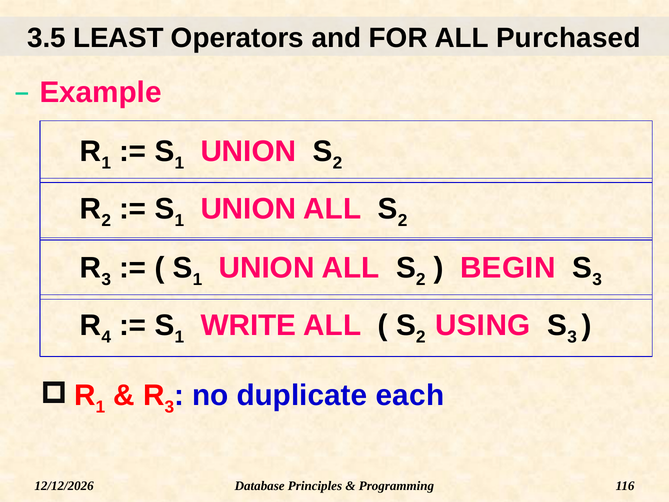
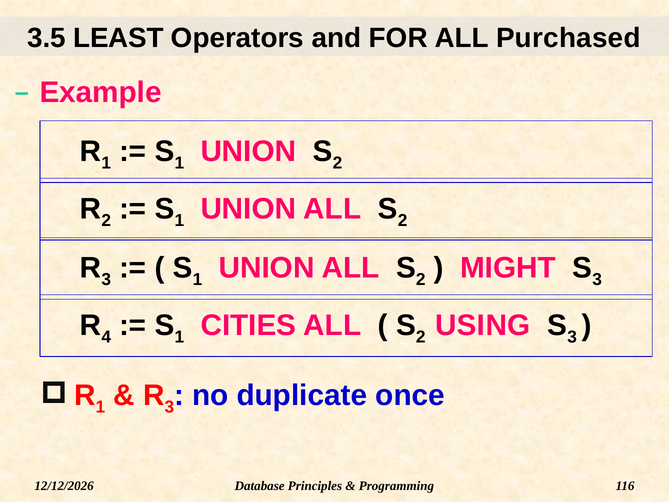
BEGIN: BEGIN -> MIGHT
WRITE: WRITE -> CITIES
each: each -> once
